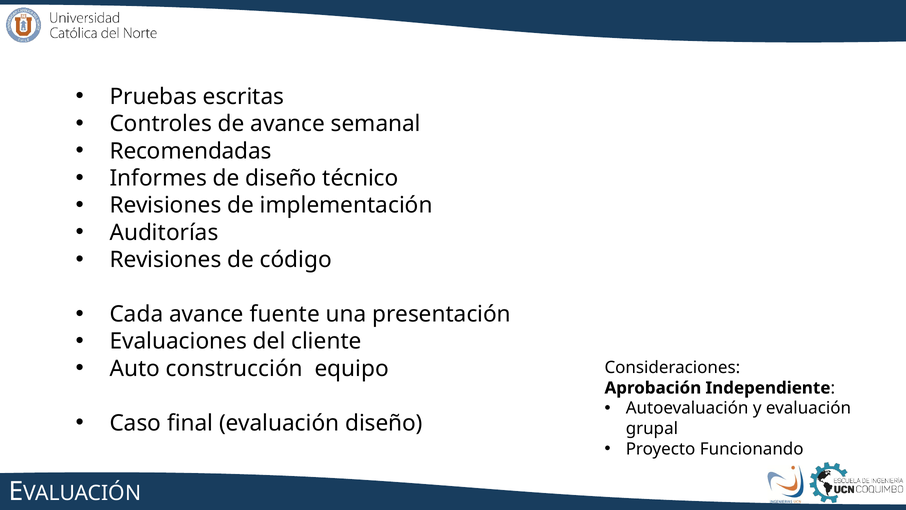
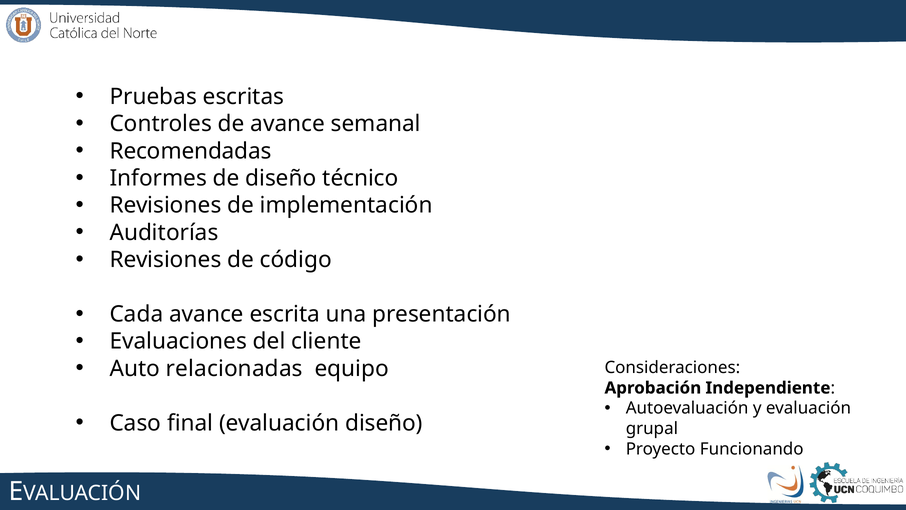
fuente: fuente -> escrita
construcción: construcción -> relacionadas
